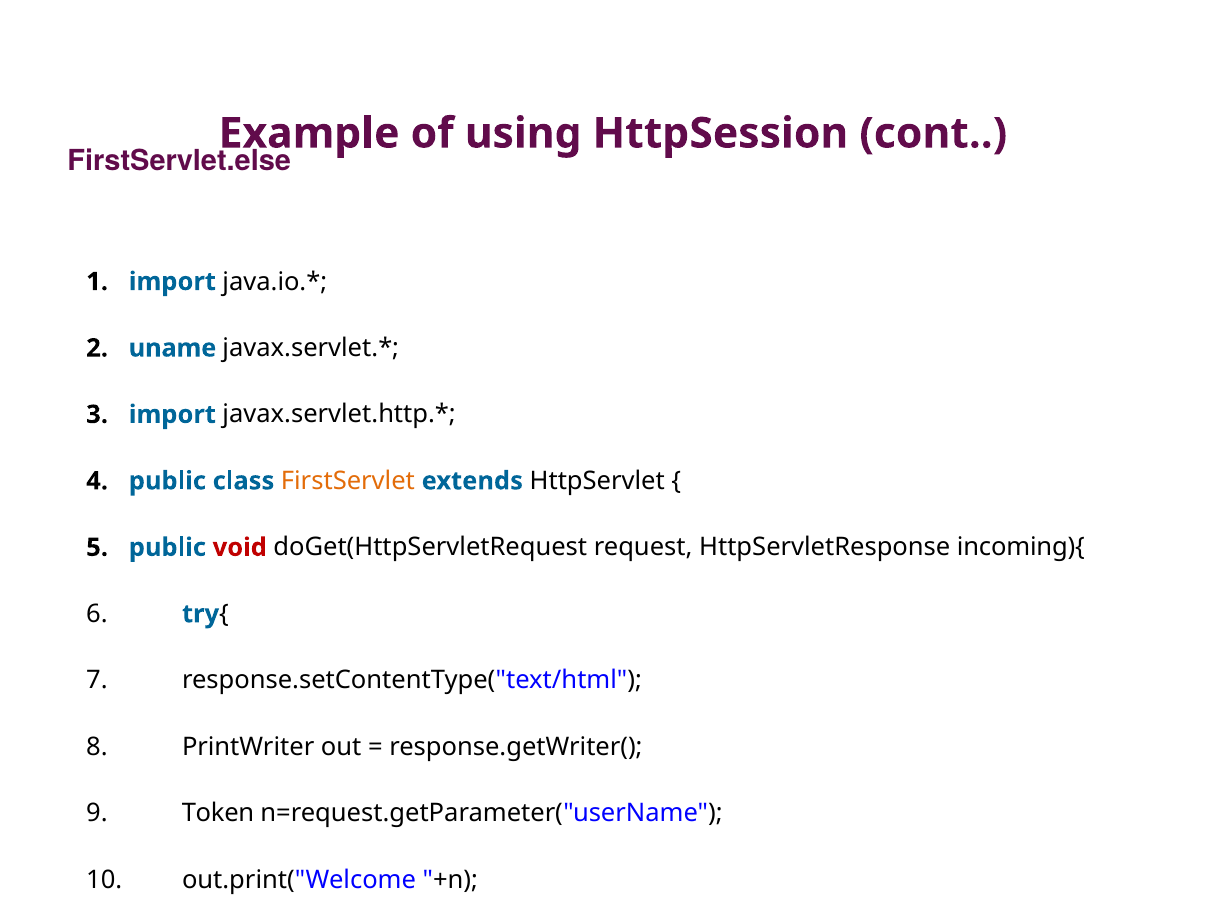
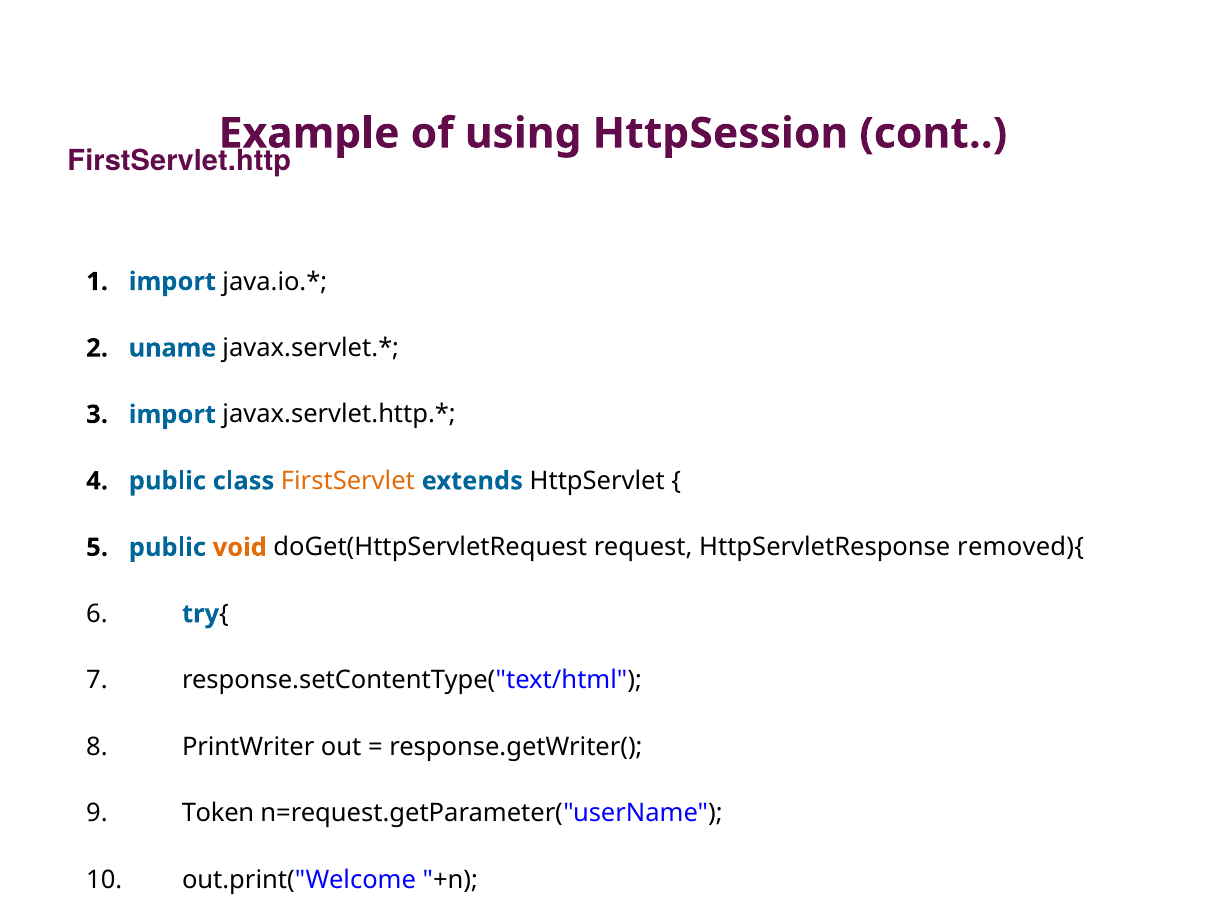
FirstServlet.else: FirstServlet.else -> FirstServlet.http
void colour: red -> orange
incoming){: incoming){ -> removed){
